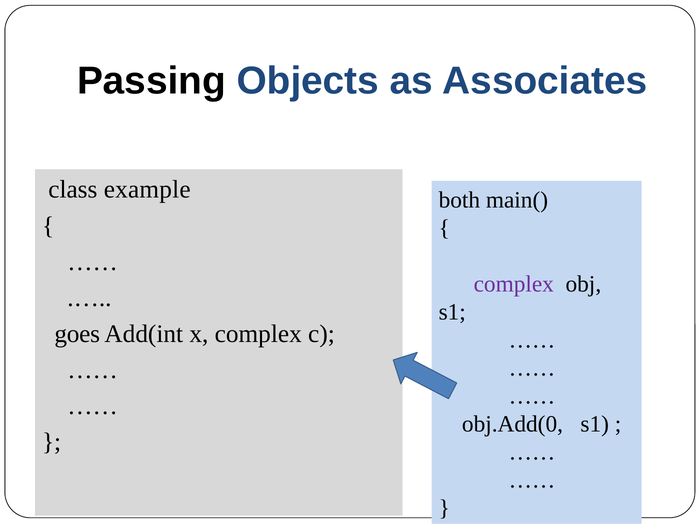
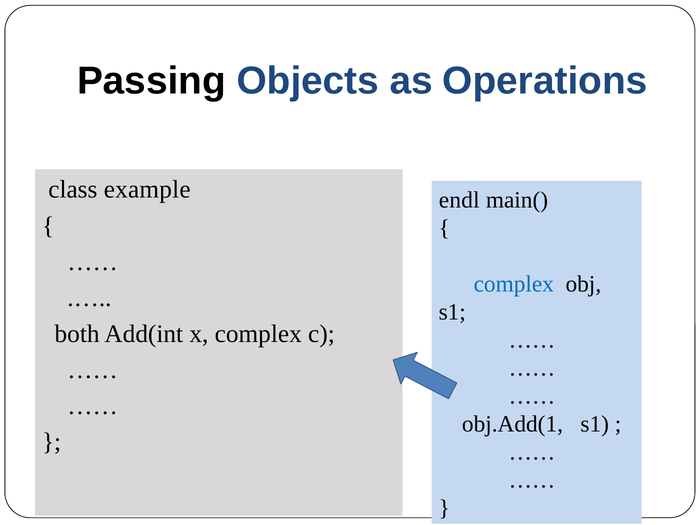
Associates: Associates -> Operations
both: both -> endl
complex at (514, 284) colour: purple -> blue
goes: goes -> both
obj.Add(0: obj.Add(0 -> obj.Add(1
